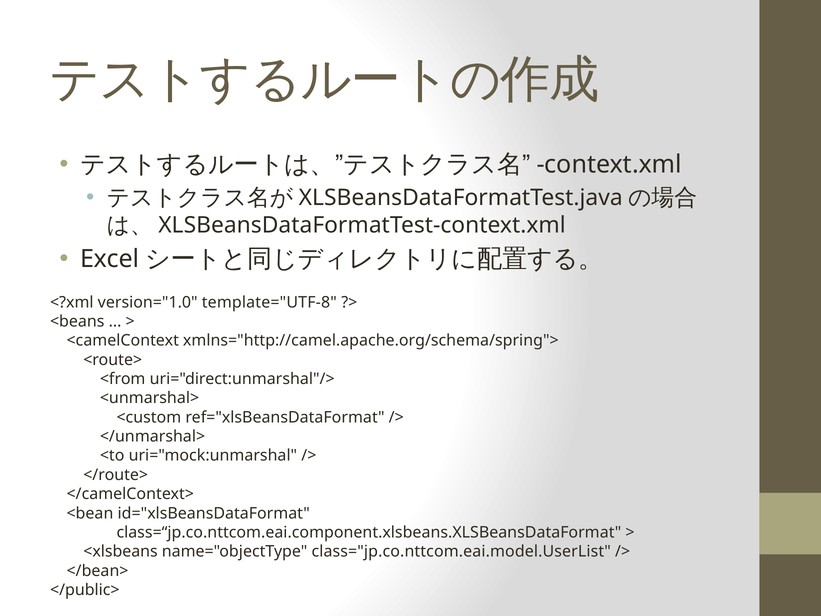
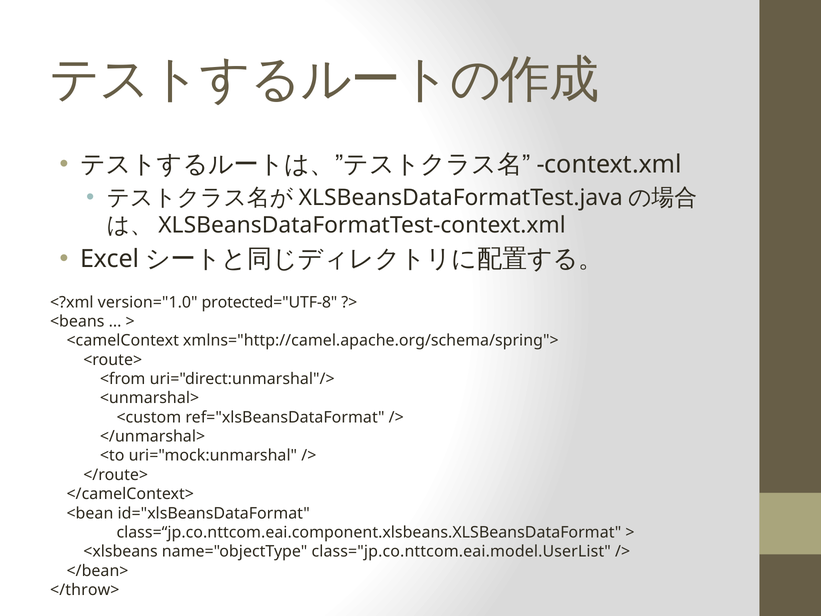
template="UTF-8: template="UTF-8 -> protected="UTF-8
</public>: </public> -> </throw>
